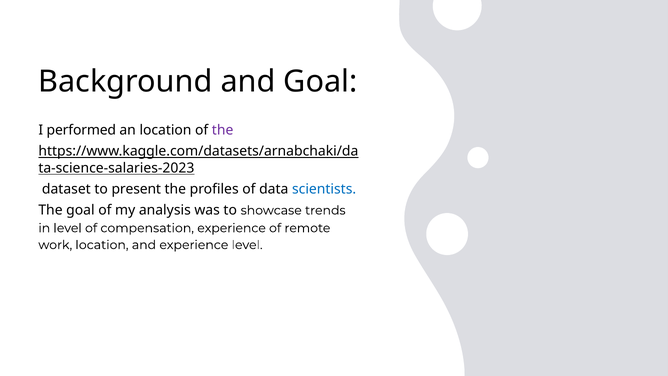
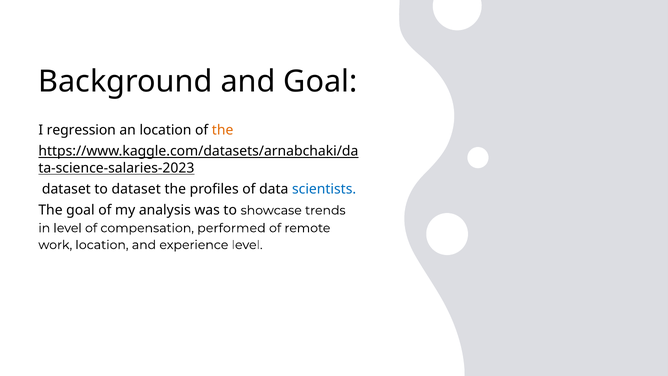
performed: performed -> regression
the at (223, 130) colour: purple -> orange
to present: present -> dataset
compensation experience: experience -> performed
